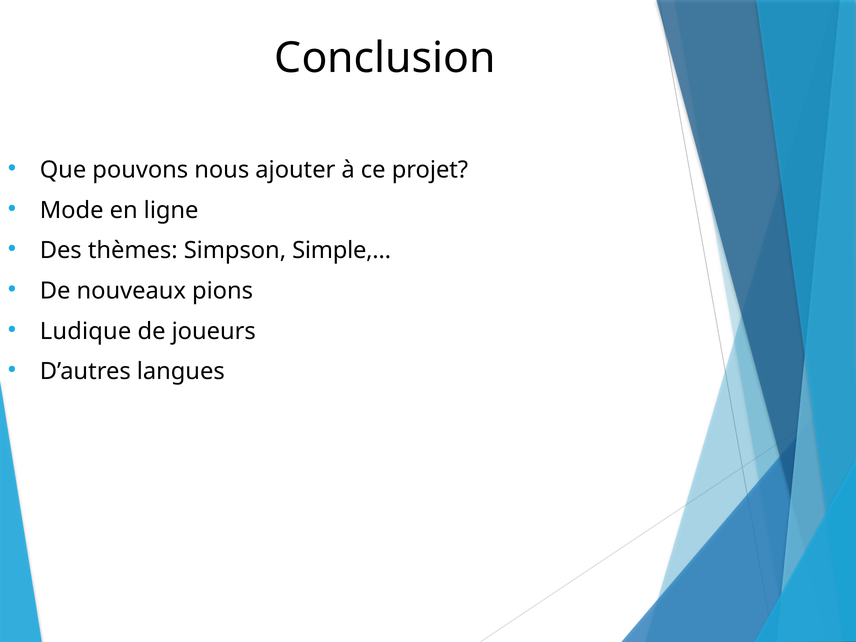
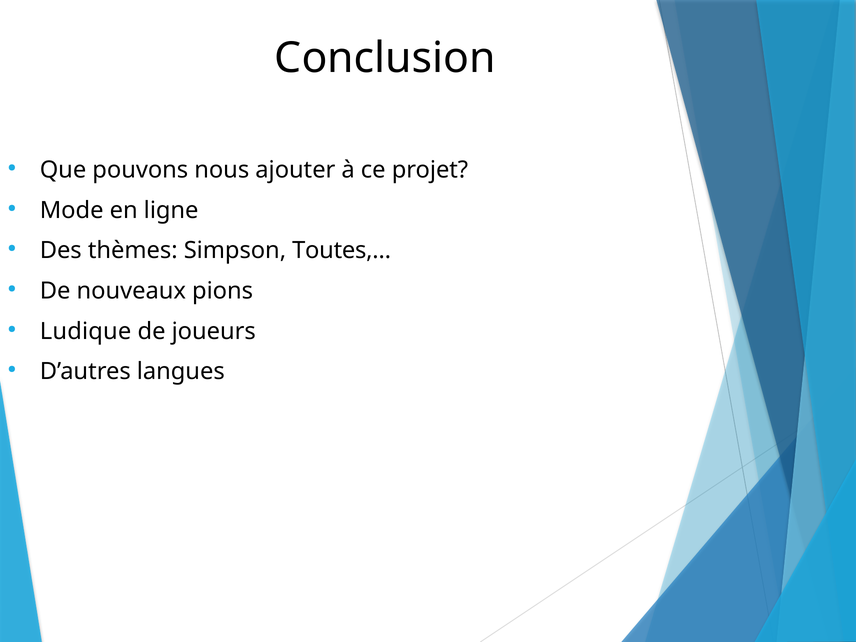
Simple,…: Simple,… -> Toutes,…
